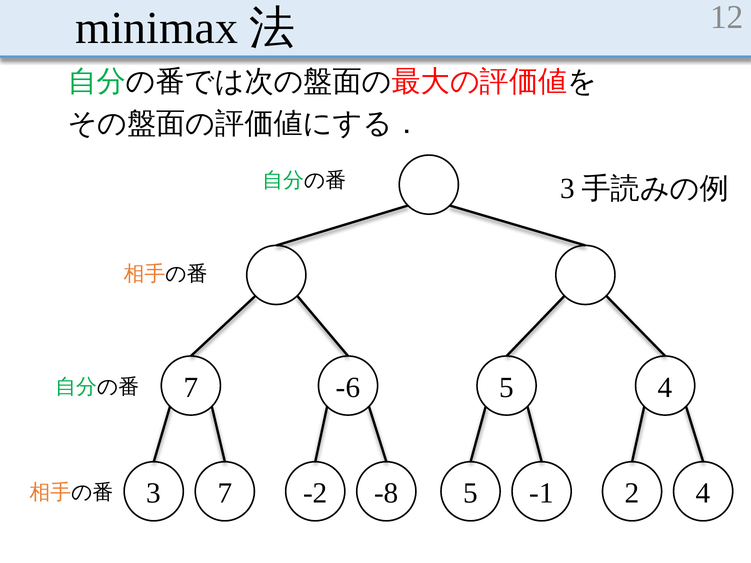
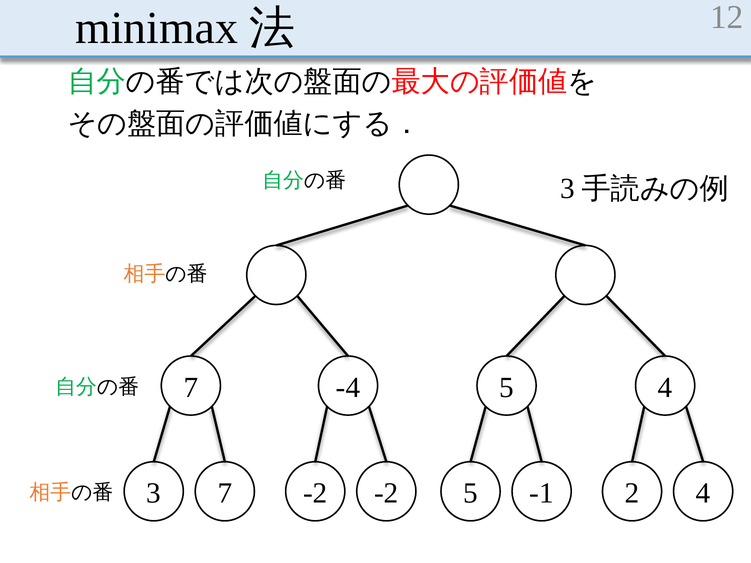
-6: -6 -> -4
-8 at (386, 494): -8 -> -2
